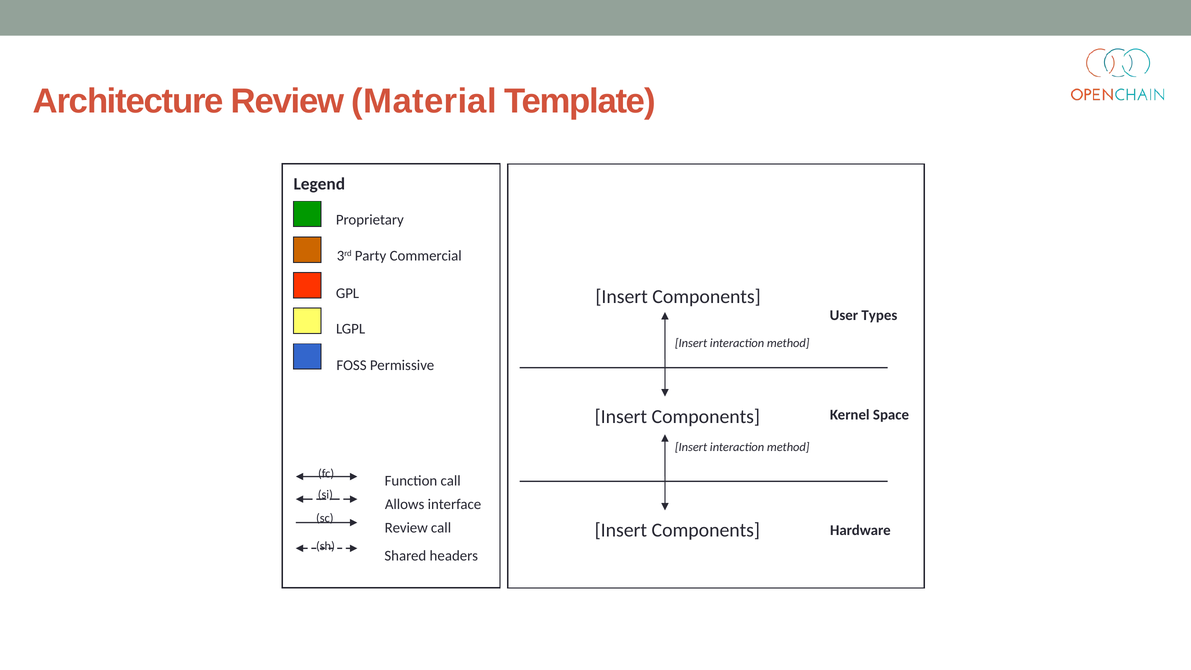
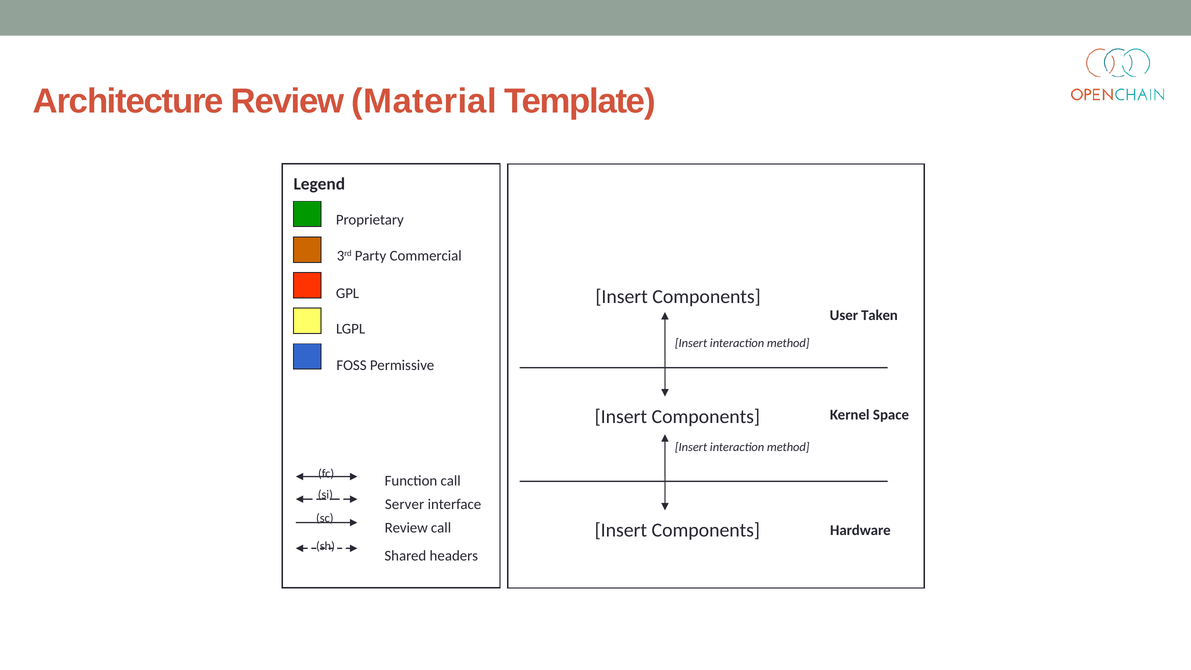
Types: Types -> Taken
Allows: Allows -> Server
